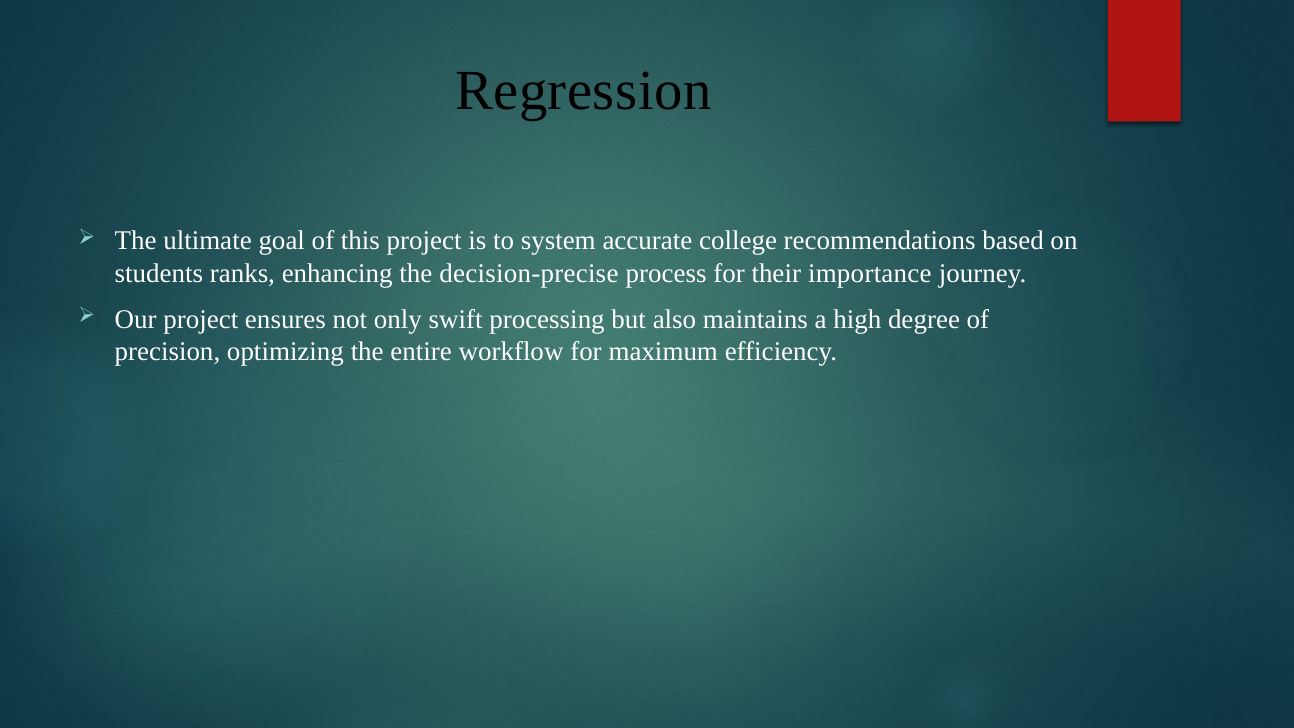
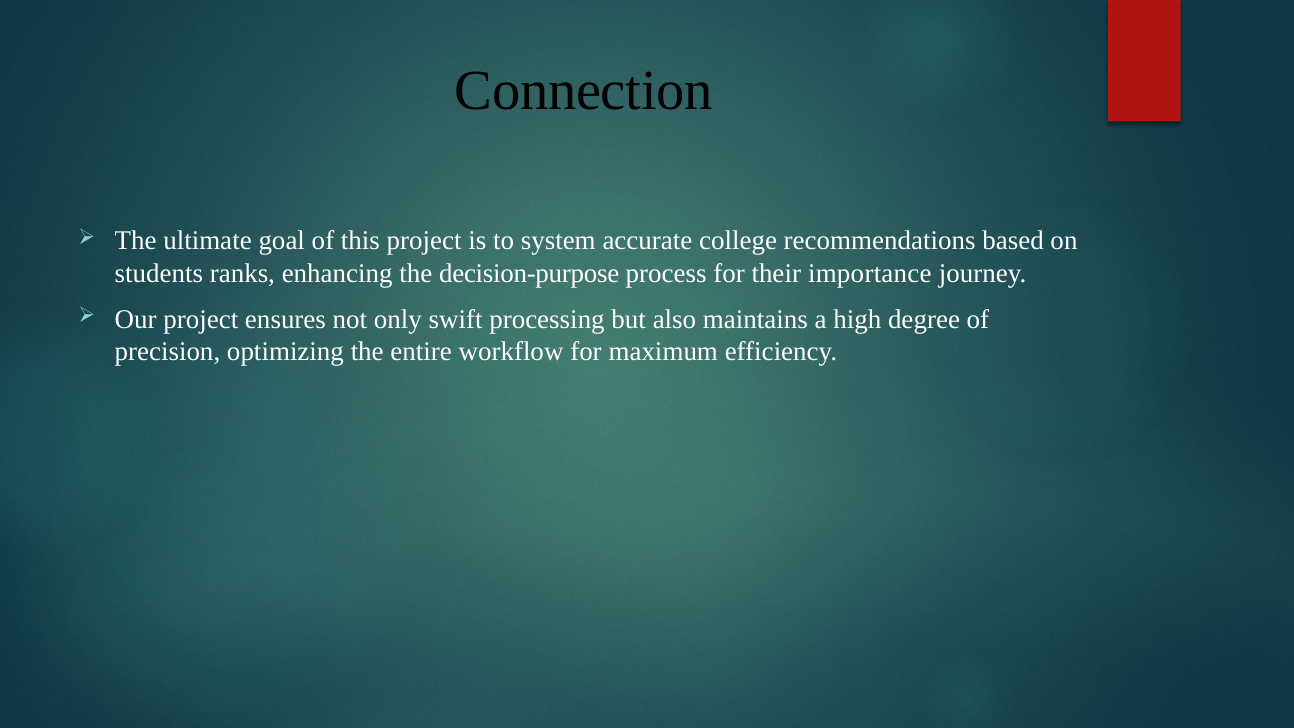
Regression: Regression -> Connection
decision-precise: decision-precise -> decision-purpose
